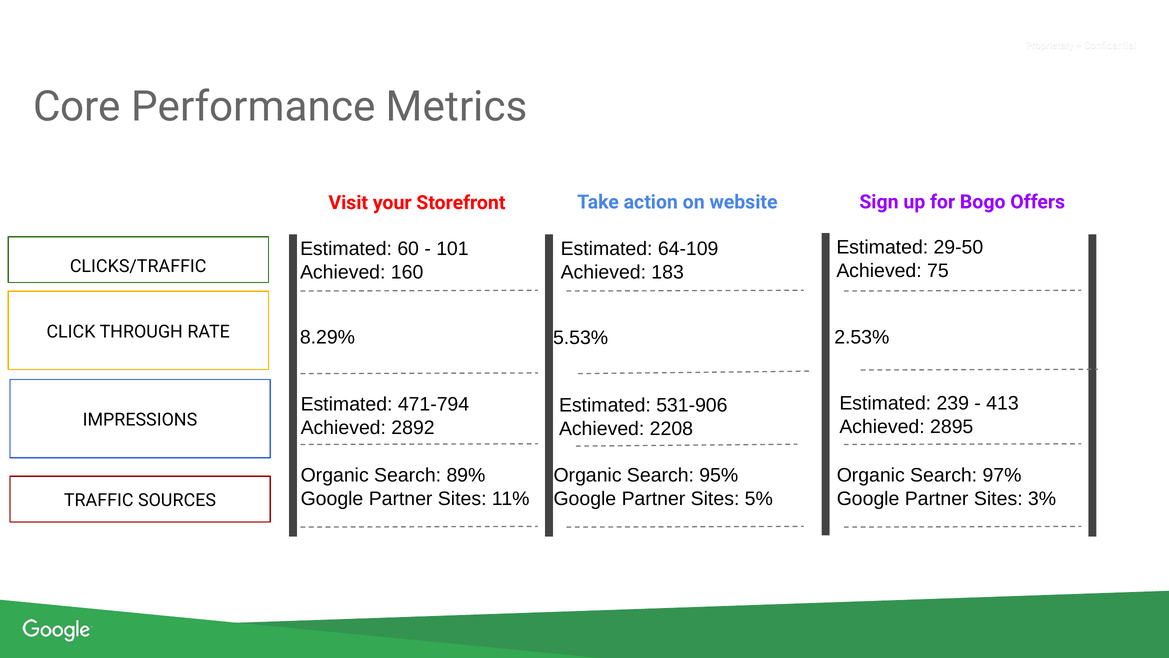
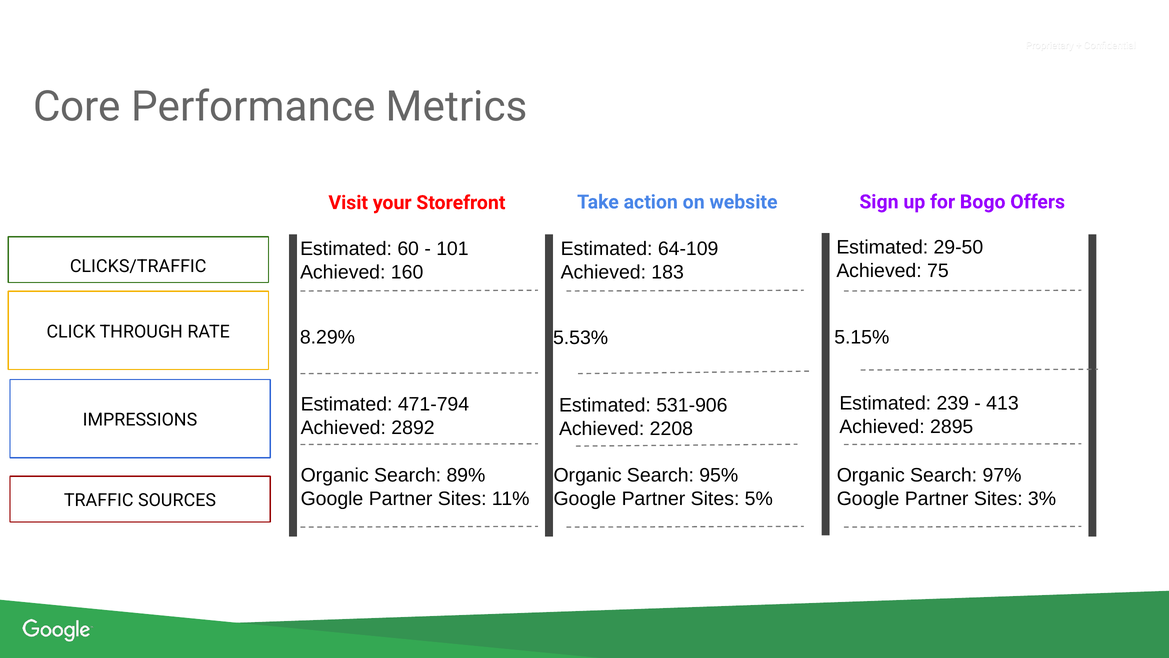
2.53%: 2.53% -> 5.15%
